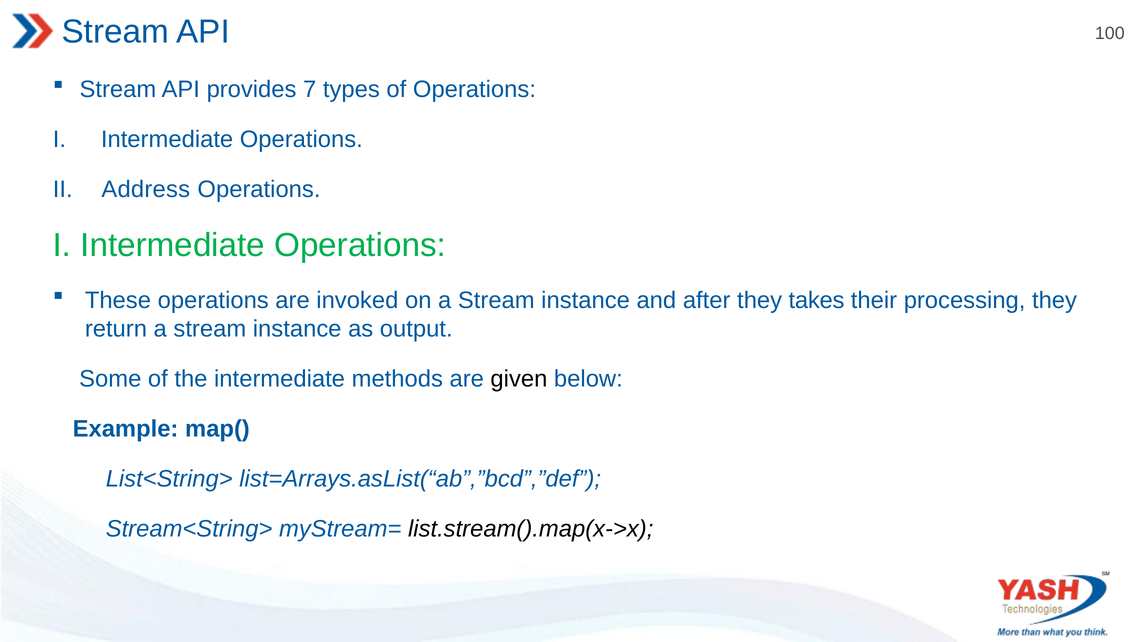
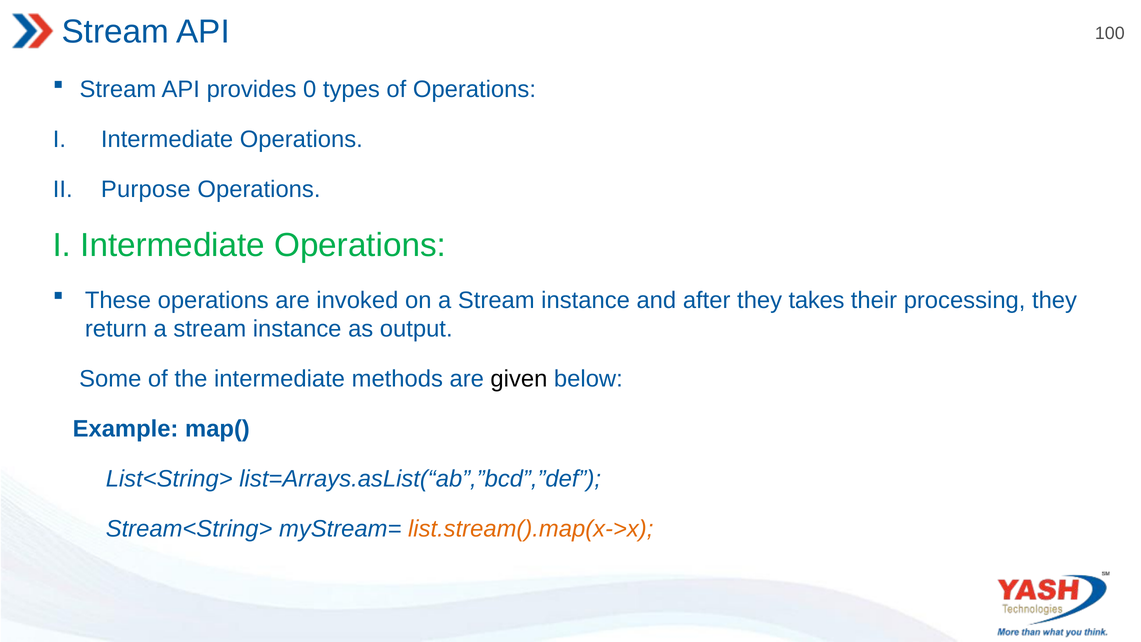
7: 7 -> 0
Address: Address -> Purpose
list.stream().map(x->x colour: black -> orange
